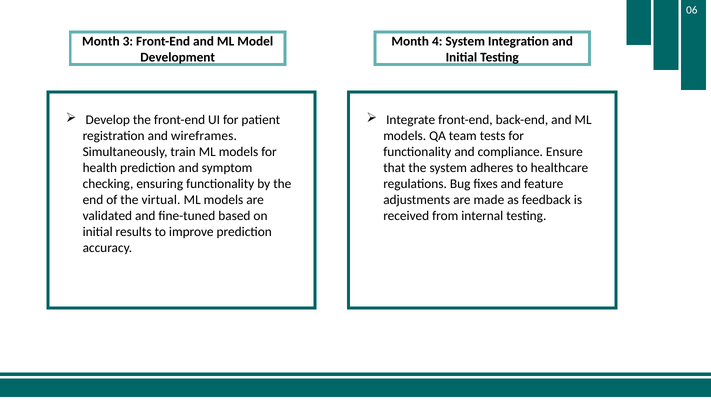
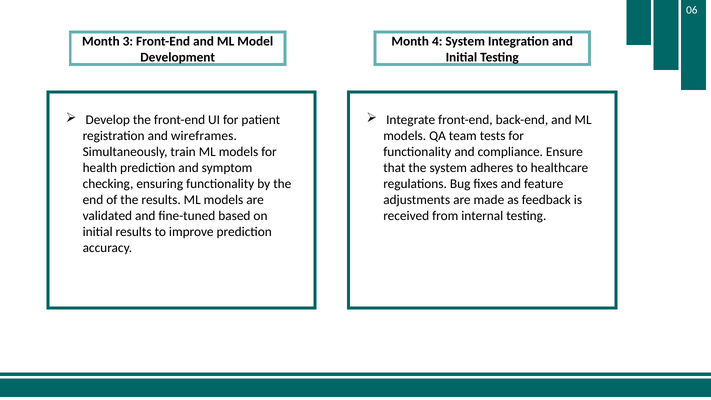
the virtual: virtual -> results
